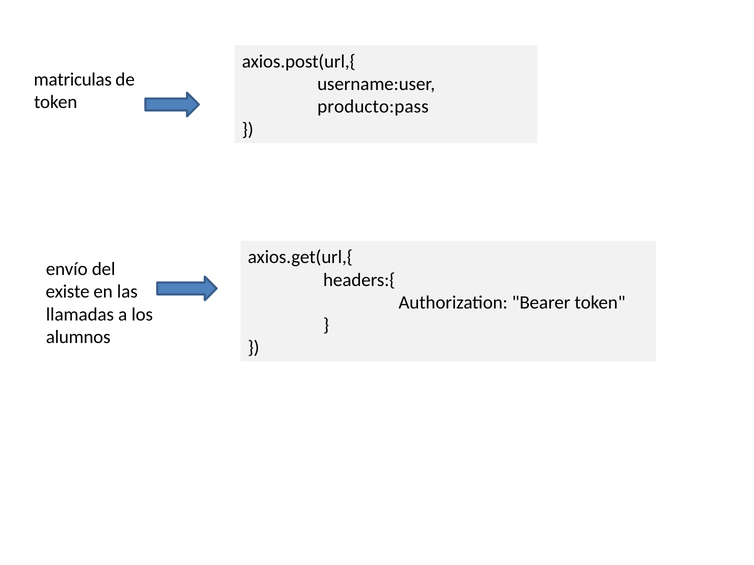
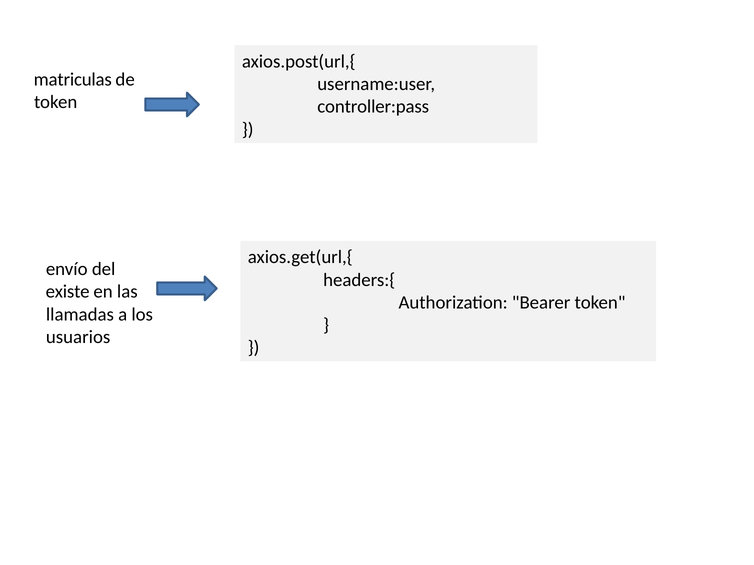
producto:pass: producto:pass -> controller:pass
alumnos: alumnos -> usuarios
